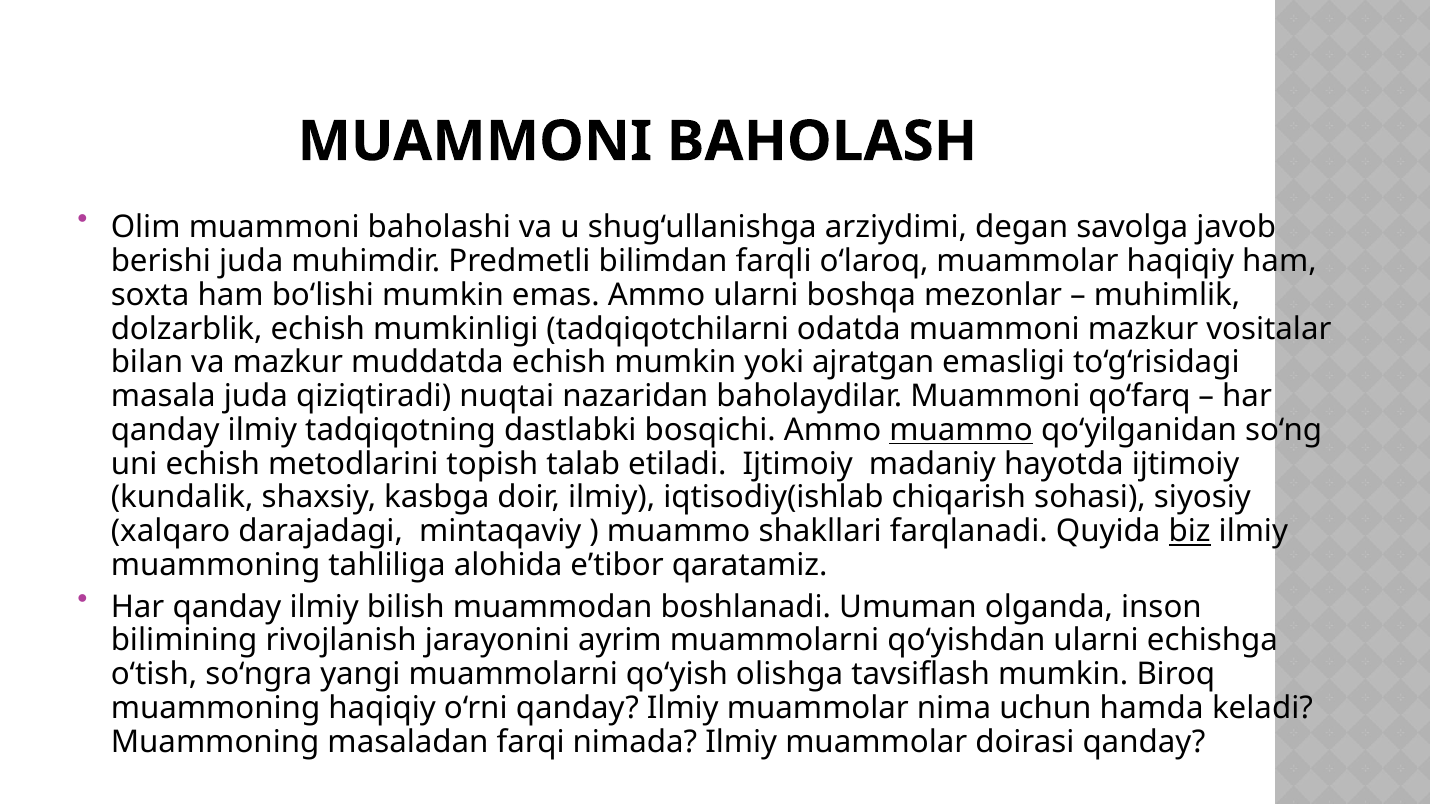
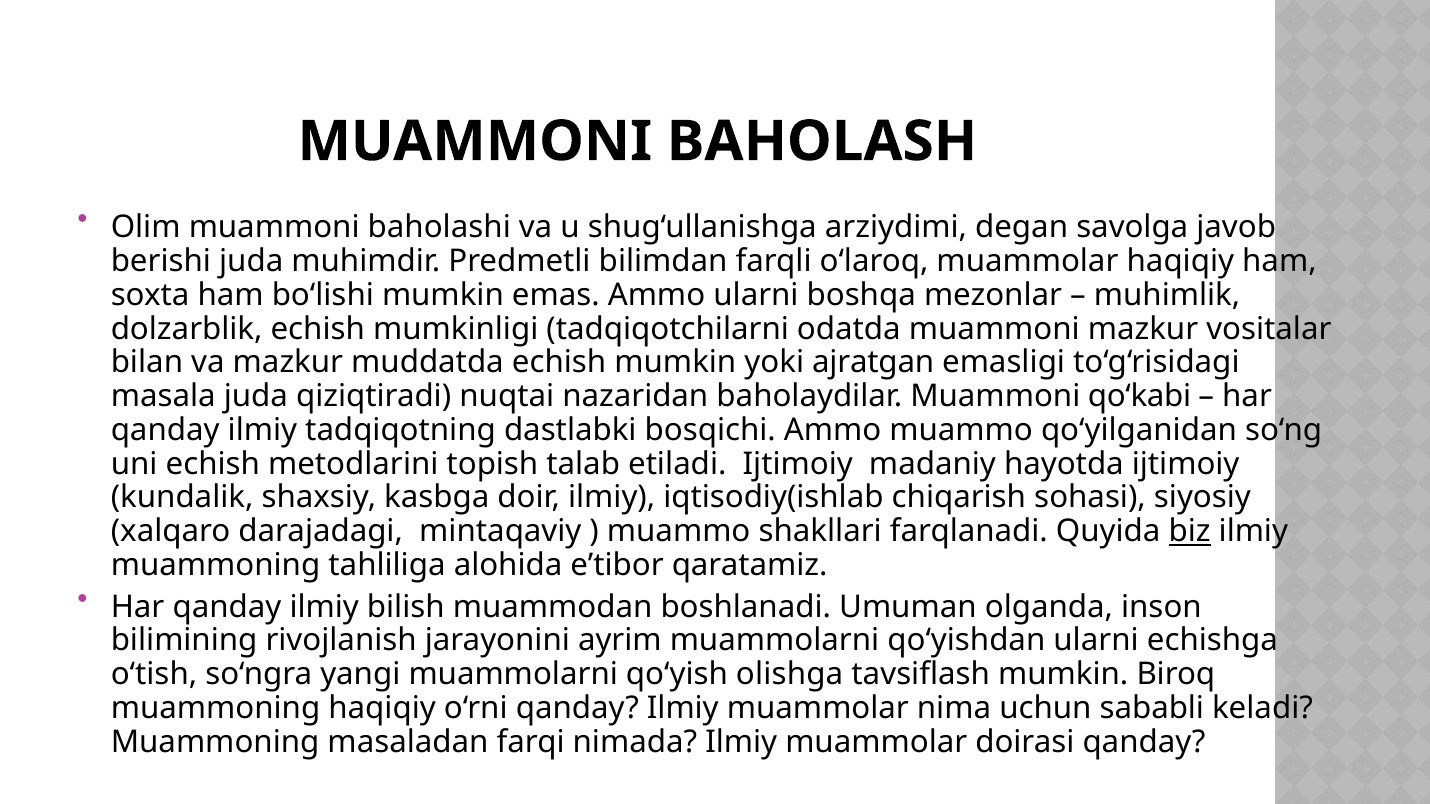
qo‘farq: qo‘farq -> qo‘kabi
muammo at (961, 430) underline: present -> none
hamda: hamda -> sababli
